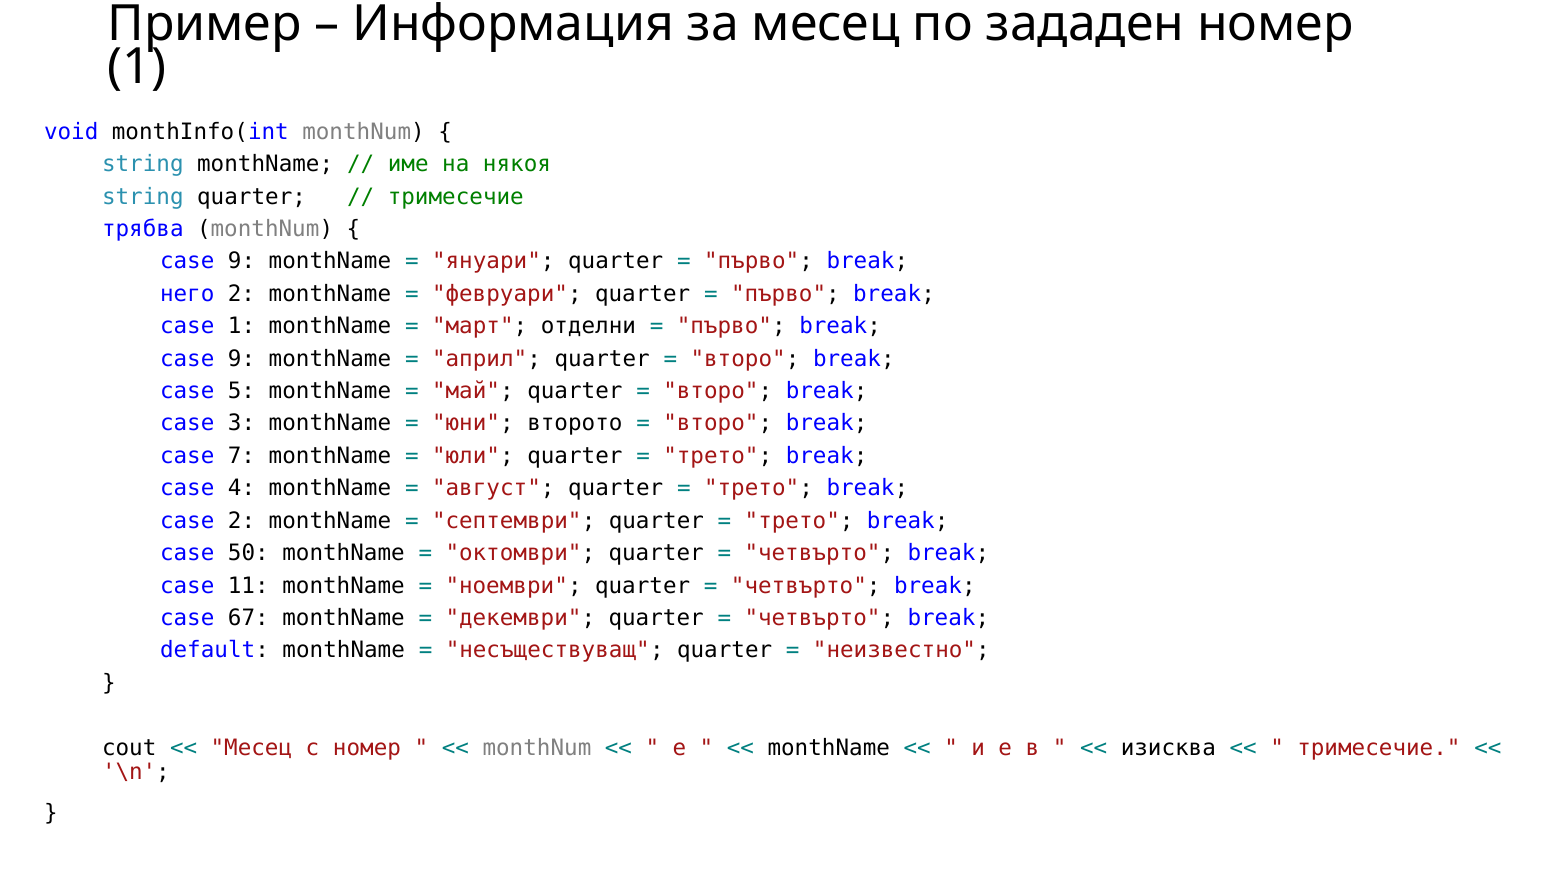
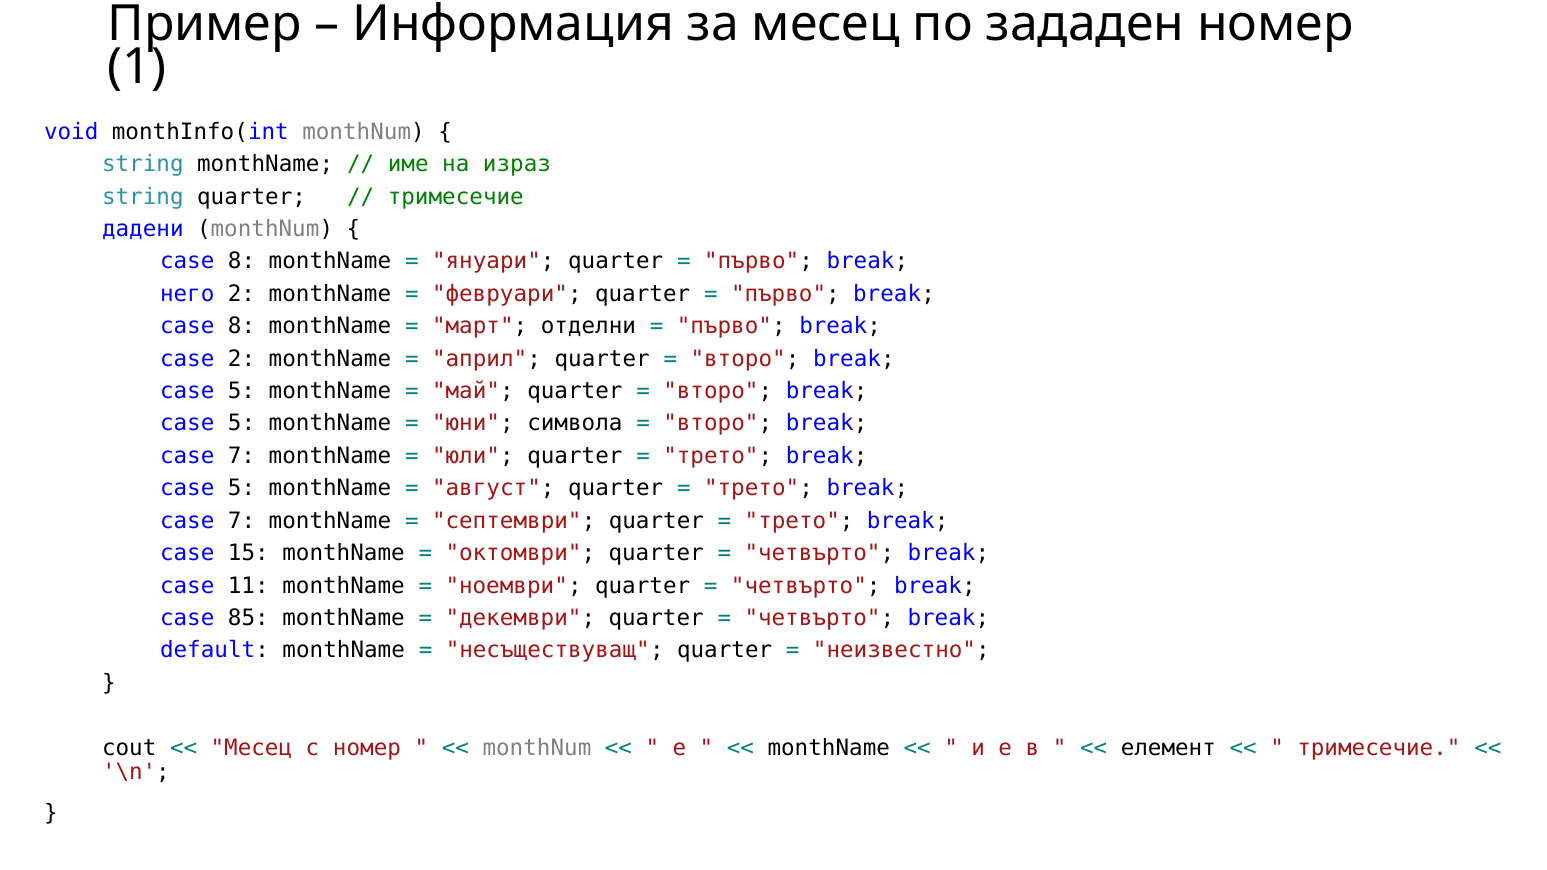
някоя: някоя -> израз
трябва: трябва -> дадени
9 at (242, 261): 9 -> 8
1 at (242, 326): 1 -> 8
9 at (242, 359): 9 -> 2
3 at (242, 424): 3 -> 5
второто: второто -> символа
4 at (242, 488): 4 -> 5
2 at (242, 521): 2 -> 7
50: 50 -> 15
67: 67 -> 85
изисква: изисква -> елемент
